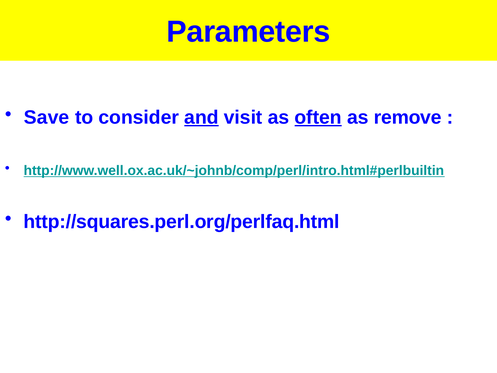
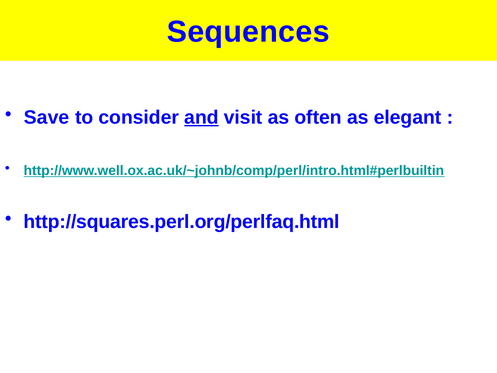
Parameters: Parameters -> Sequences
often underline: present -> none
remove: remove -> elegant
